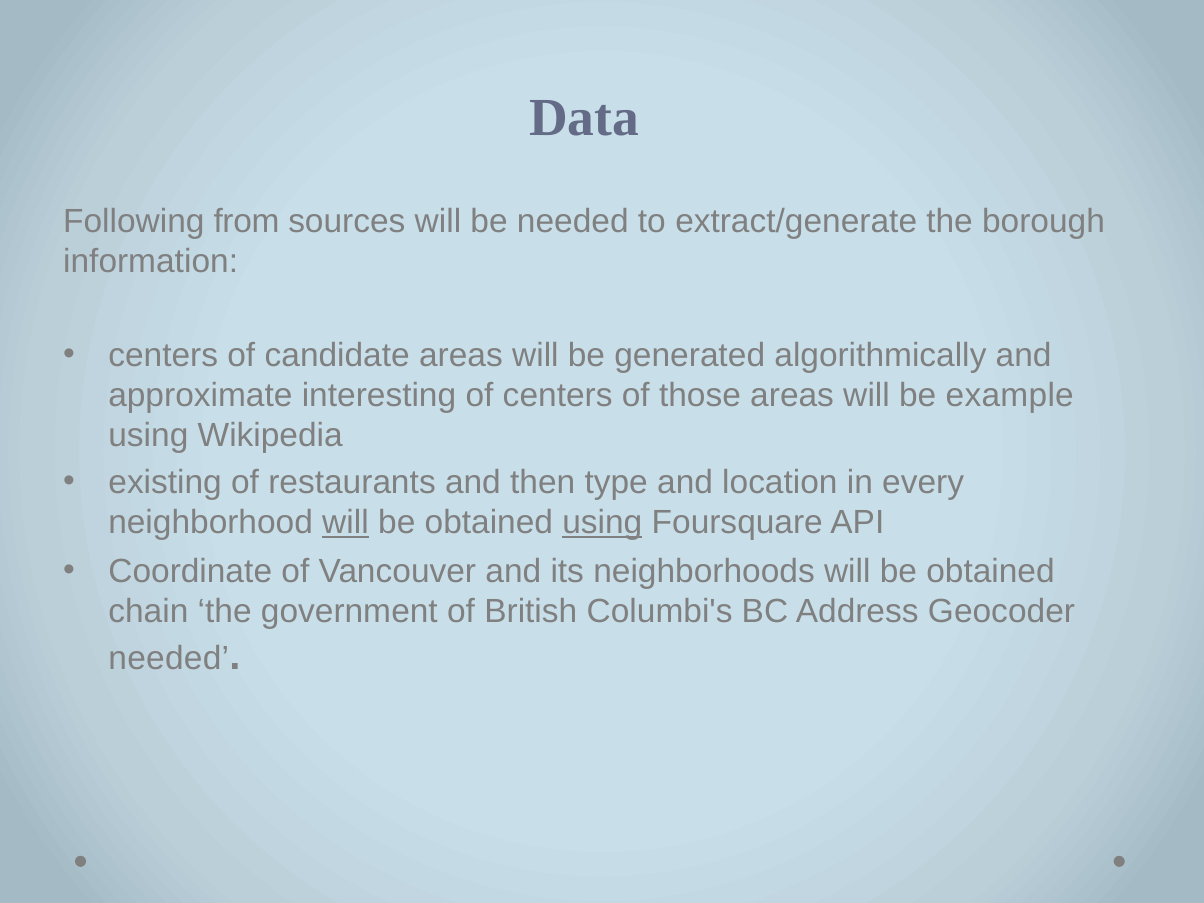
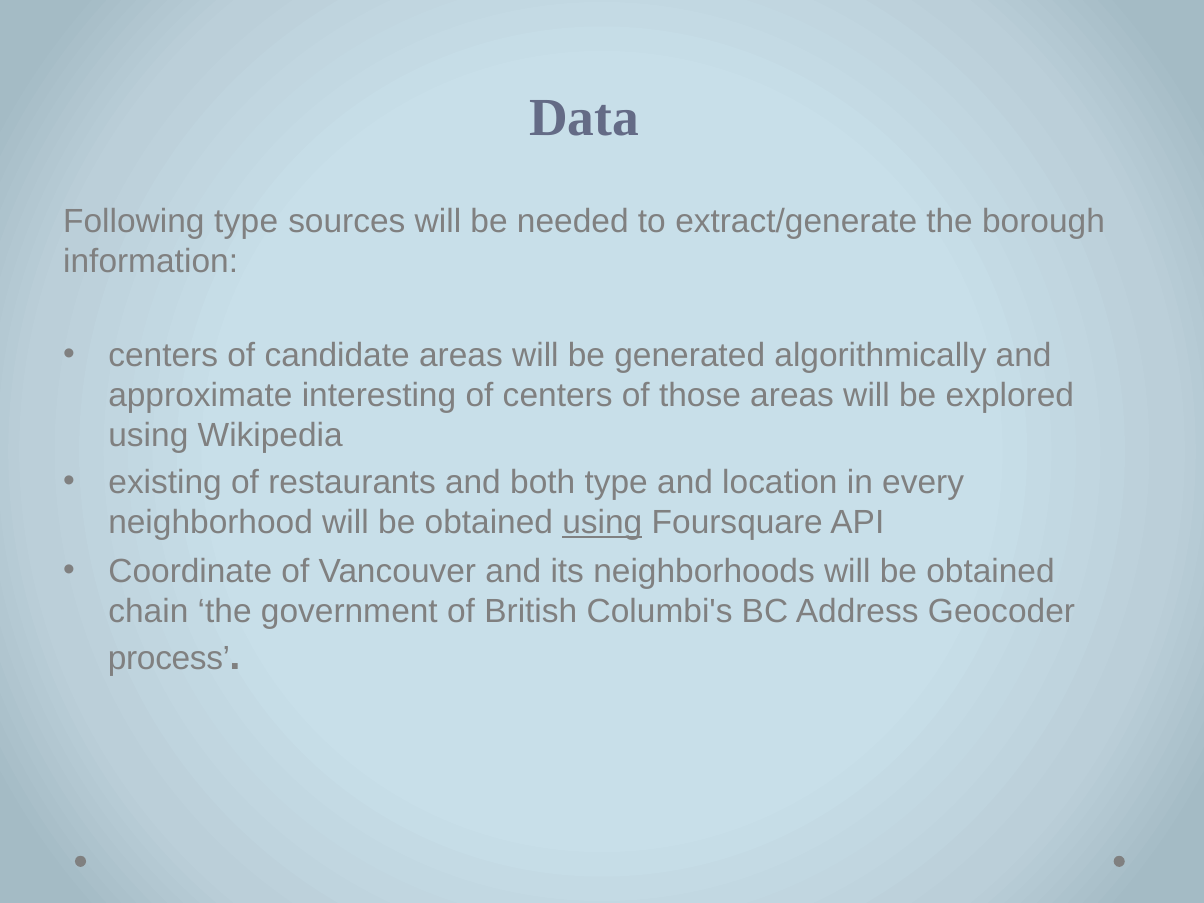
Following from: from -> type
example: example -> explored
then: then -> both
will at (345, 523) underline: present -> none
needed at (169, 658): needed -> process
